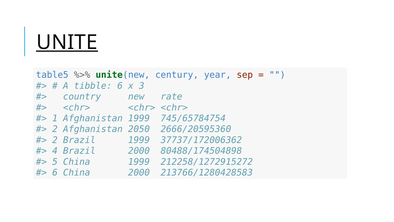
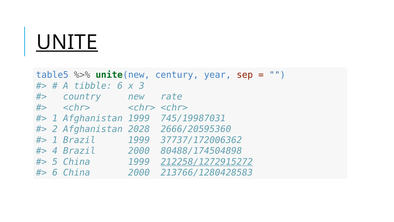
745/65784754: 745/65784754 -> 745/19987031
2050: 2050 -> 2028
2 at (55, 140): 2 -> 1
212258/1272915272 underline: none -> present
